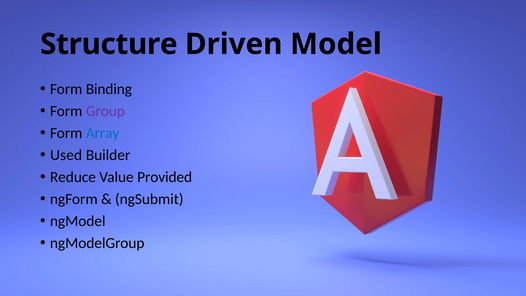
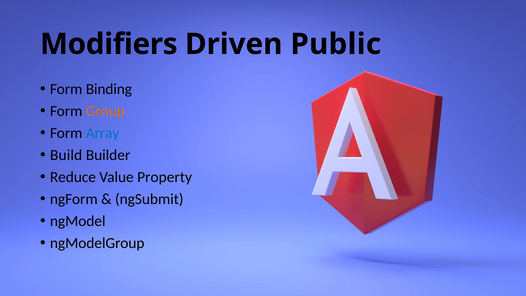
Structure: Structure -> Modifiers
Model: Model -> Public
Group colour: purple -> orange
Used: Used -> Build
Provided: Provided -> Property
